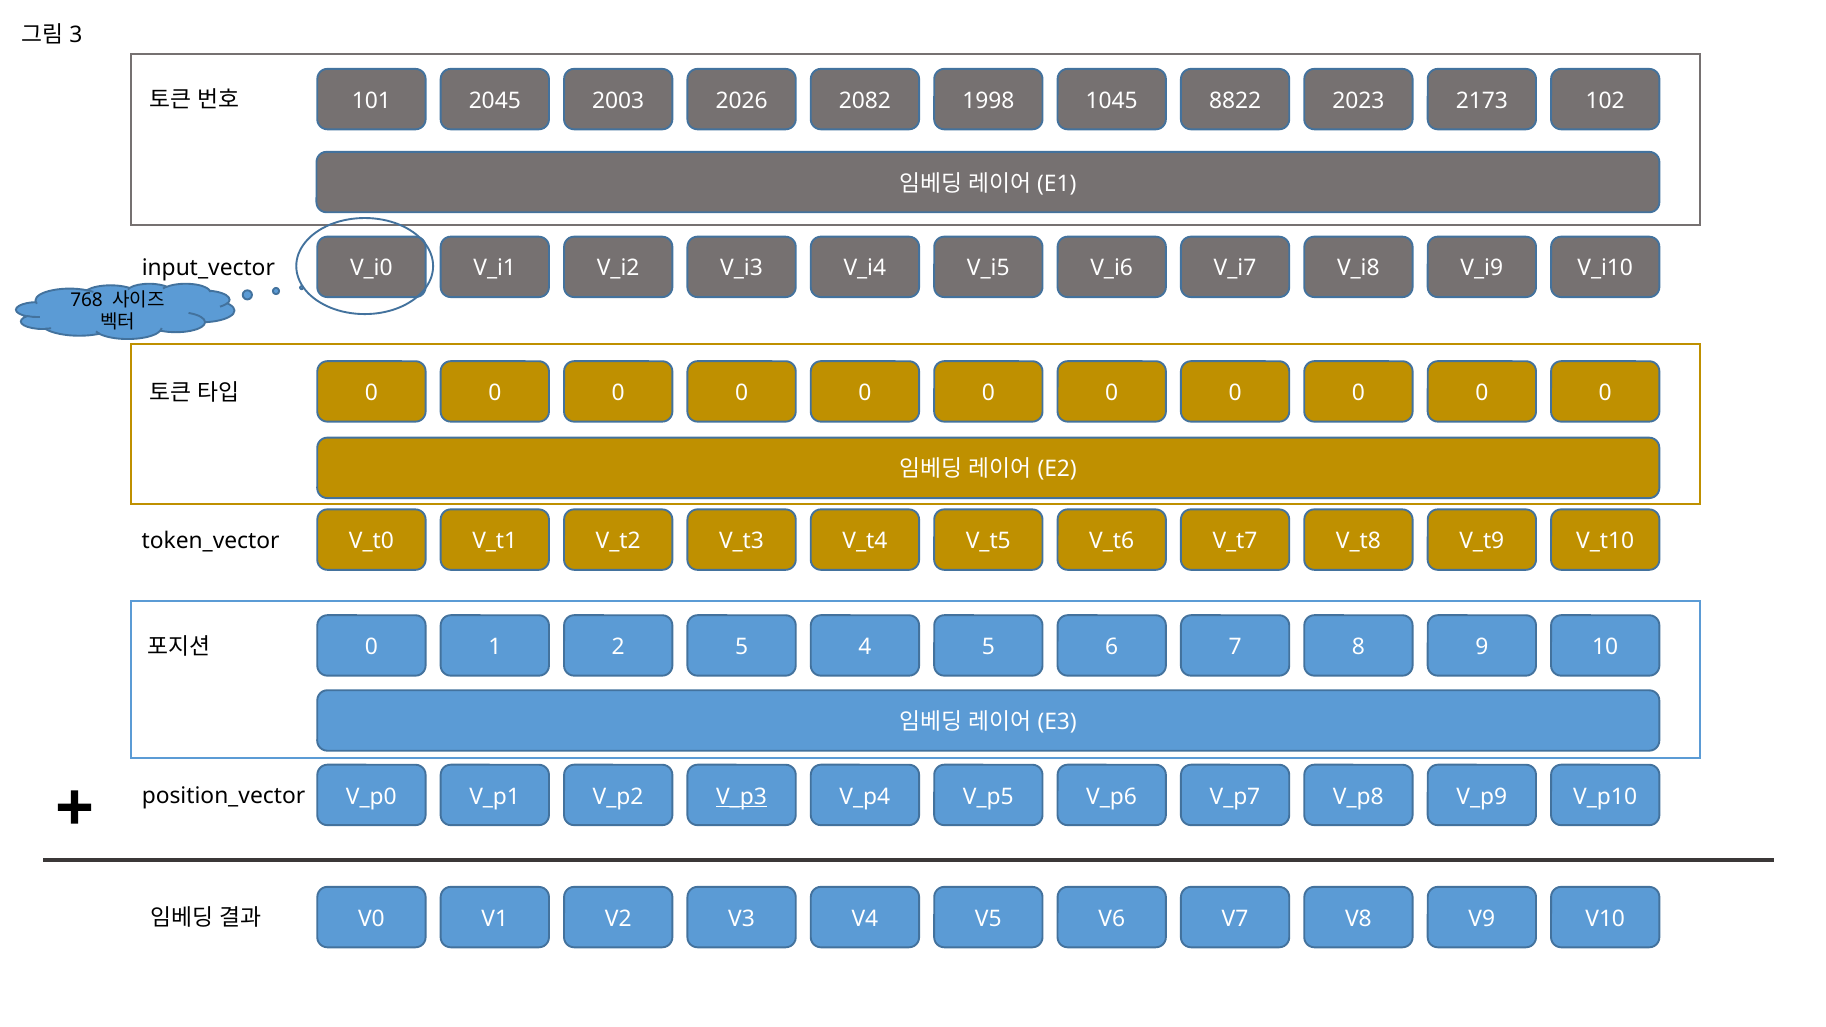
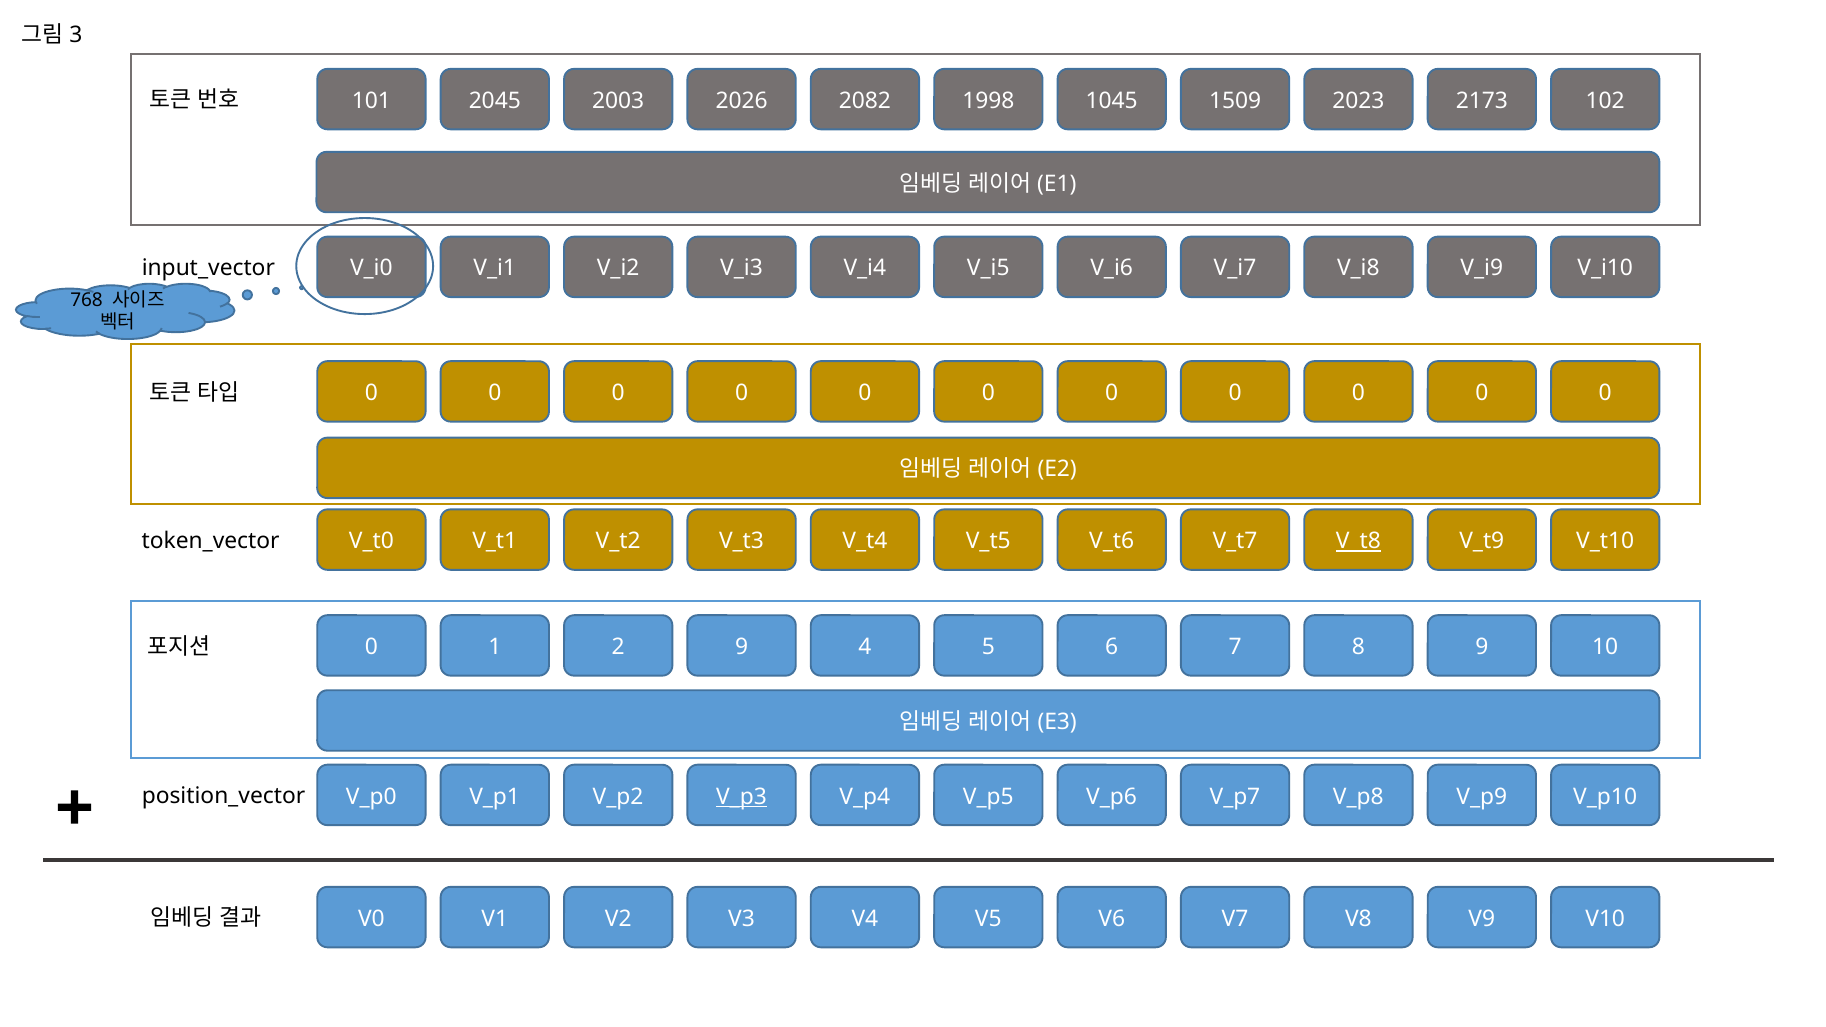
8822: 8822 -> 1509
V_t8 underline: none -> present
2 5: 5 -> 9
